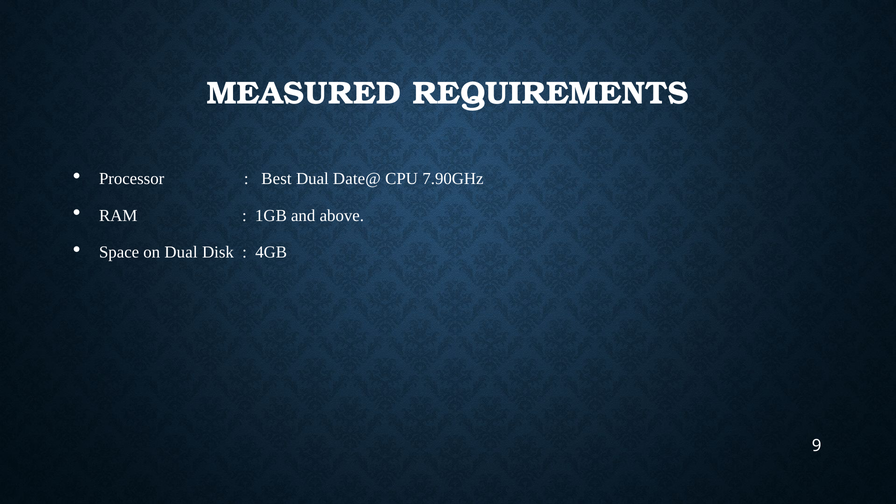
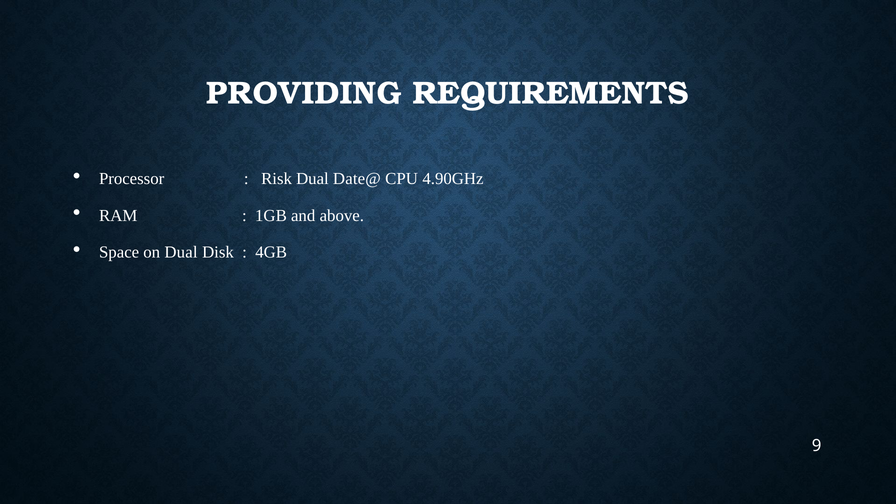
MEASURED: MEASURED -> PROVIDING
Best: Best -> Risk
7.90GHz: 7.90GHz -> 4.90GHz
